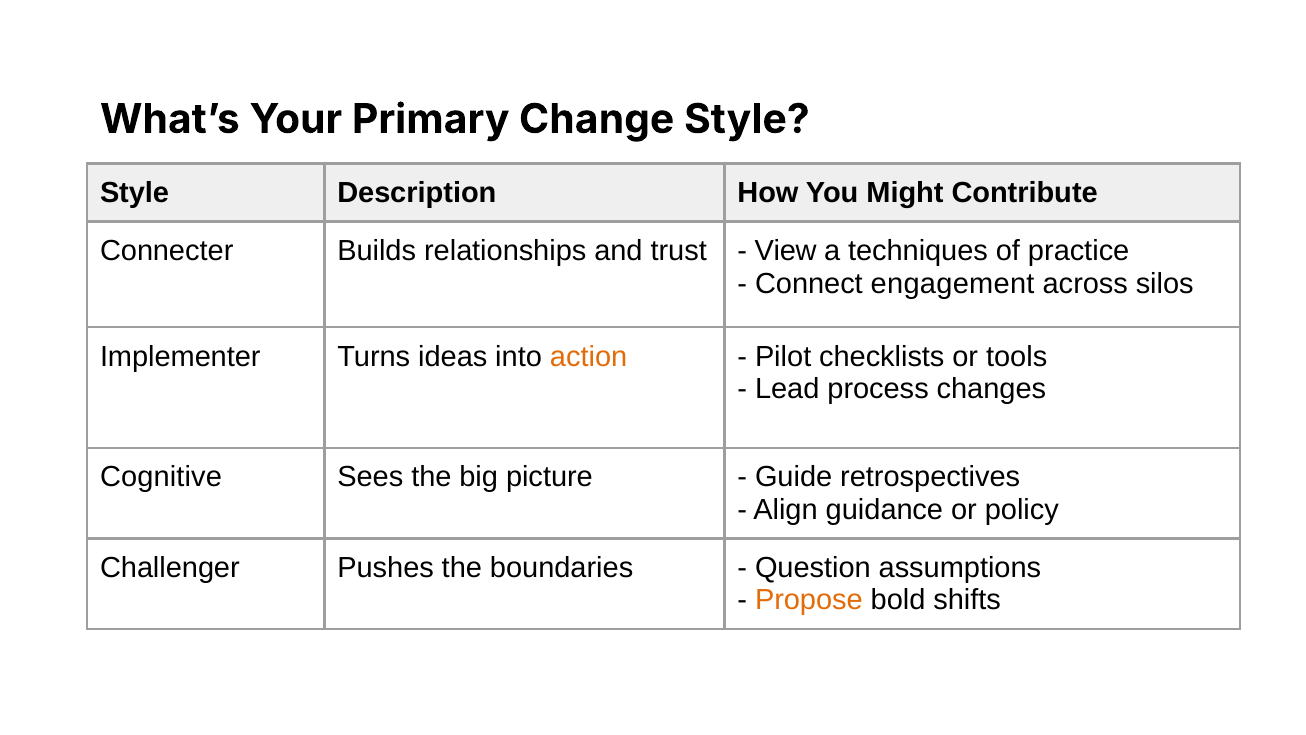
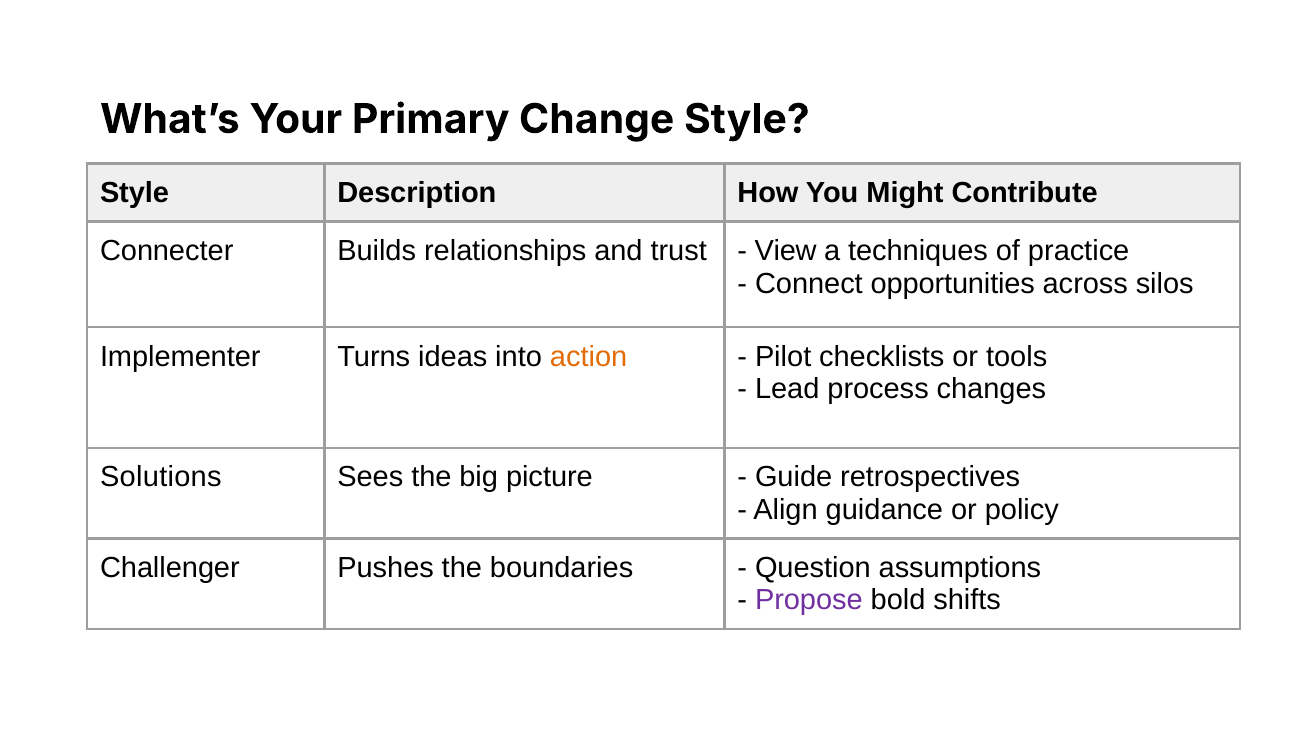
engagement: engagement -> opportunities
Cognitive: Cognitive -> Solutions
Propose colour: orange -> purple
